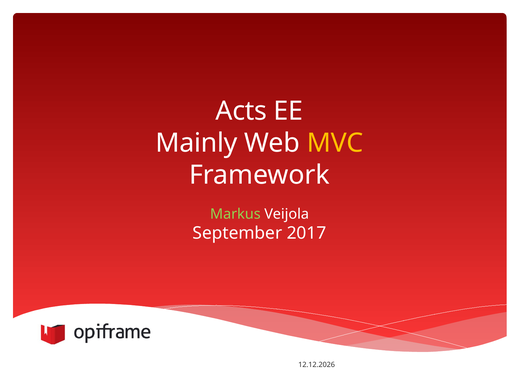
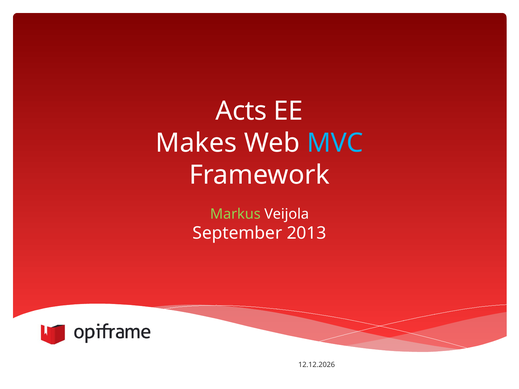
Mainly: Mainly -> Makes
MVC colour: yellow -> light blue
2017: 2017 -> 2013
